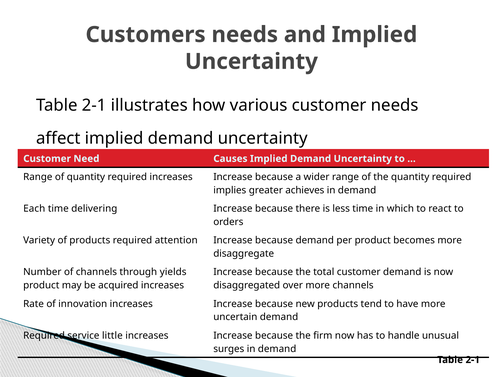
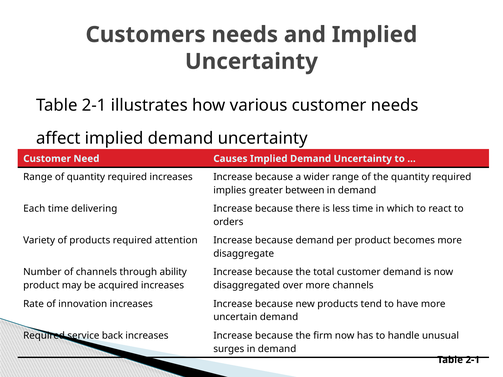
achieves: achieves -> between
yields: yields -> ability
little: little -> back
